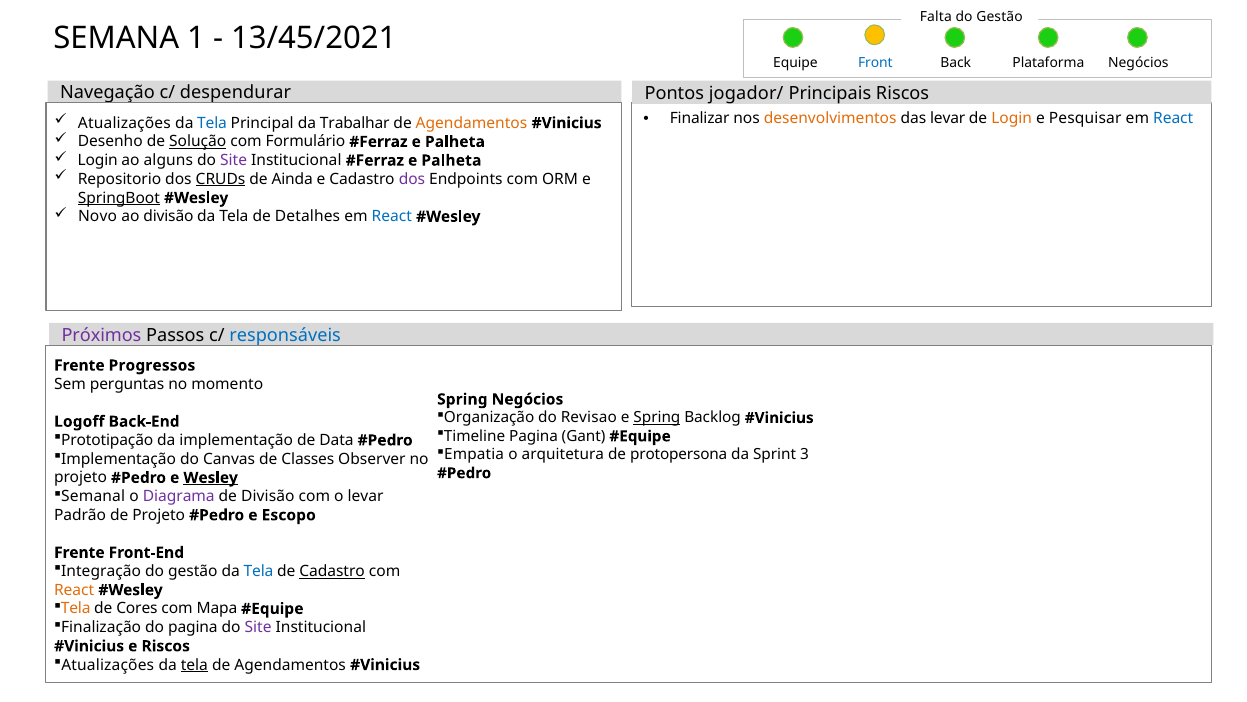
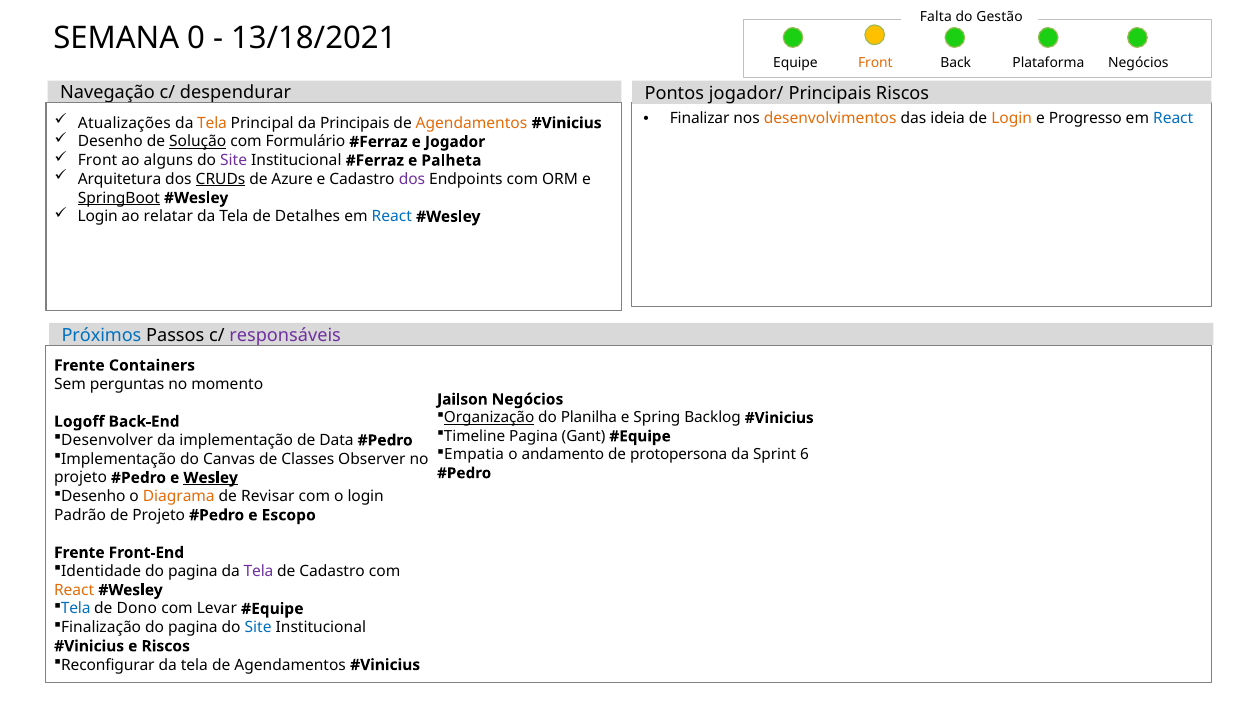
1: 1 -> 0
13/45/2021: 13/45/2021 -> 13/18/2021
Front at (875, 63) colour: blue -> orange
das levar: levar -> ideia
Pesquisar: Pesquisar -> Progresso
Tela at (212, 123) colour: blue -> orange
da Trabalhar: Trabalhar -> Principais
Palheta at (455, 142): Palheta -> Jogador
Login at (98, 160): Login -> Front
Repositorio: Repositorio -> Arquitetura
Ainda: Ainda -> Azure
Novo at (98, 216): Novo -> Login
ao divisão: divisão -> relatar
Próximos colour: purple -> blue
responsáveis colour: blue -> purple
Progressos: Progressos -> Containers
Spring at (462, 399): Spring -> Jailson
Organização underline: none -> present
Revisao: Revisao -> Planilha
Spring at (657, 418) underline: present -> none
Prototipação: Prototipação -> Desenvolver
arquitetura: arquitetura -> andamento
3: 3 -> 6
Semanal at (93, 496): Semanal -> Desenho
Diagrama colour: purple -> orange
de Divisão: Divisão -> Revisar
o levar: levar -> login
Integração: Integração -> Identidade
gestão at (193, 571): gestão -> pagina
Tela at (259, 571) colour: blue -> purple
Cadastro at (332, 571) underline: present -> none
Tela at (76, 608) colour: orange -> blue
Cores: Cores -> Dono
Mapa: Mapa -> Levar
Site at (258, 627) colour: purple -> blue
Atualizações at (108, 664): Atualizações -> Reconfigurar
tela at (194, 664) underline: present -> none
